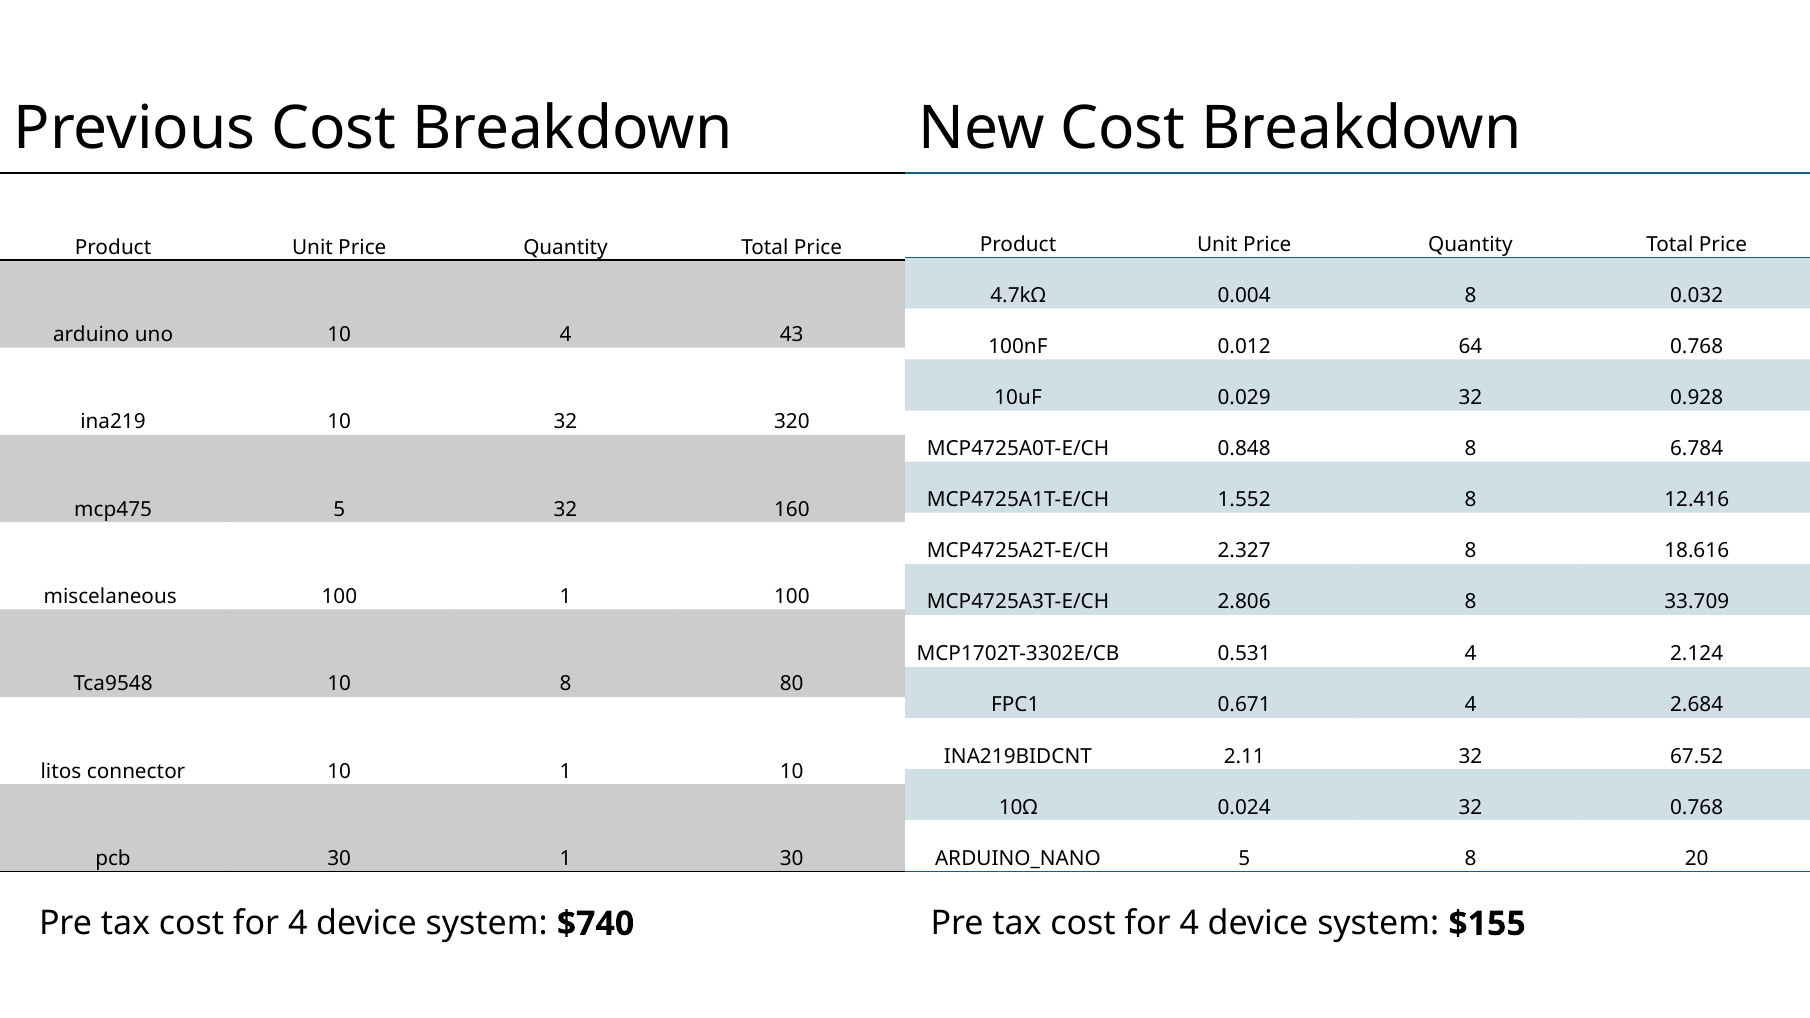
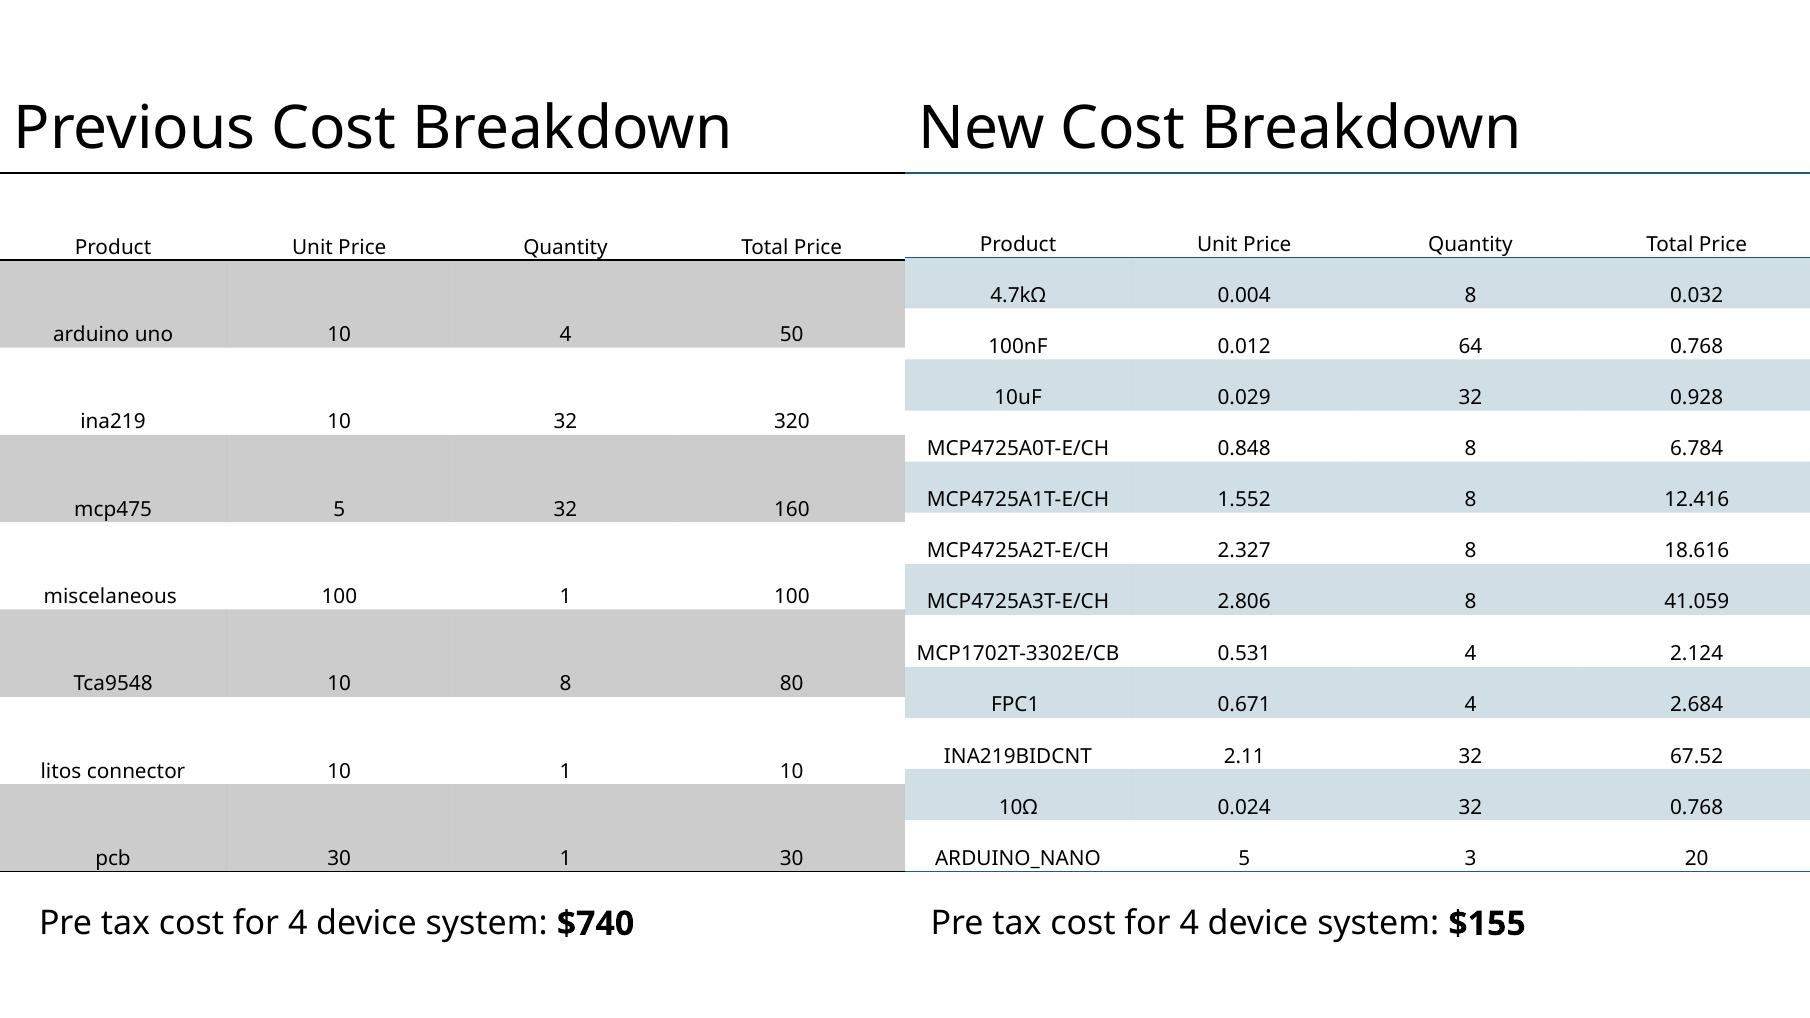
43: 43 -> 50
33.709: 33.709 -> 41.059
5 8: 8 -> 3
